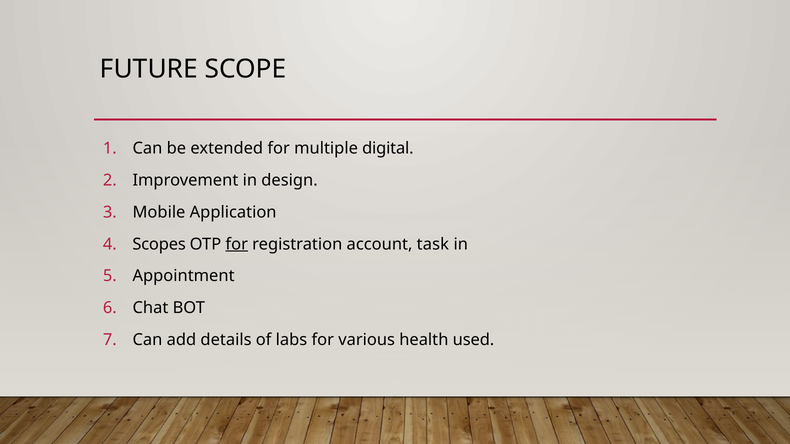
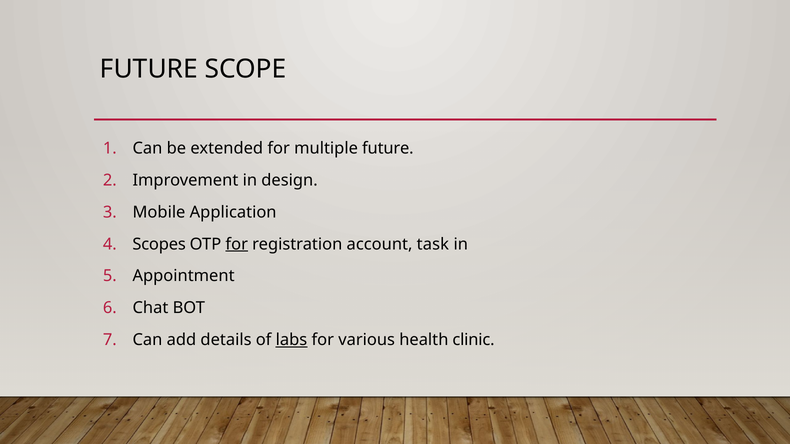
multiple digital: digital -> future
labs underline: none -> present
used: used -> clinic
